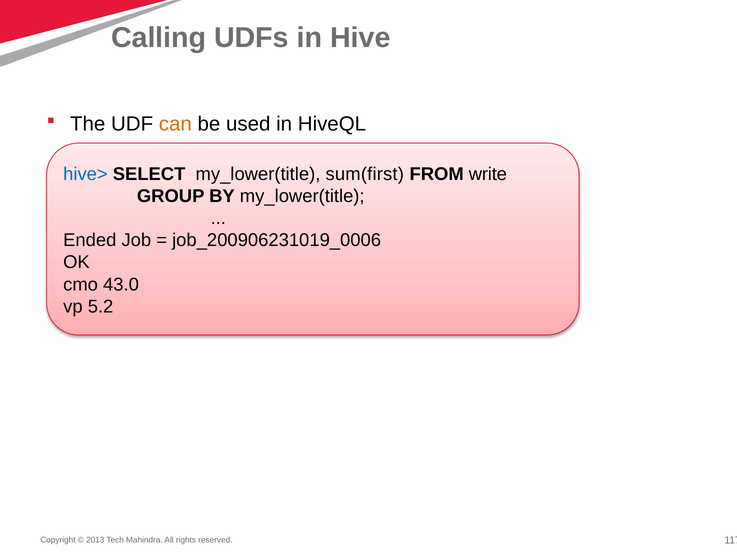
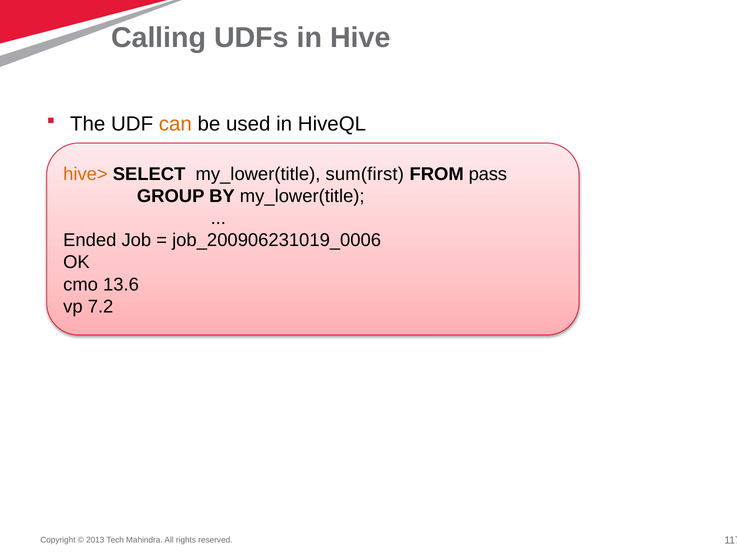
hive> colour: blue -> orange
write: write -> pass
43.0: 43.0 -> 13.6
5.2: 5.2 -> 7.2
